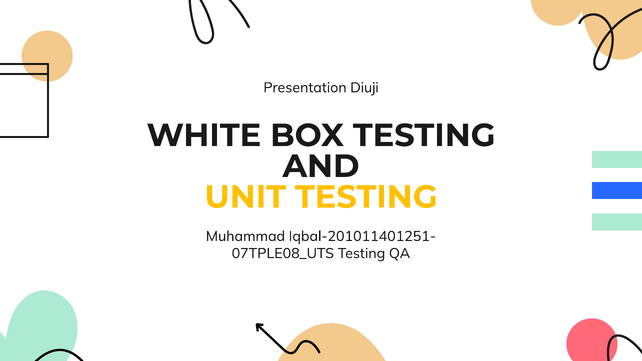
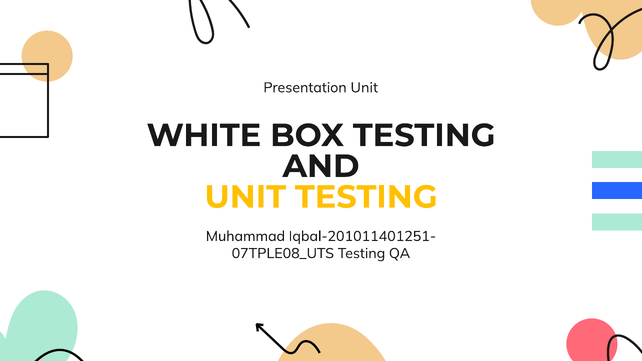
Presentation Diuji: Diuji -> Unit
